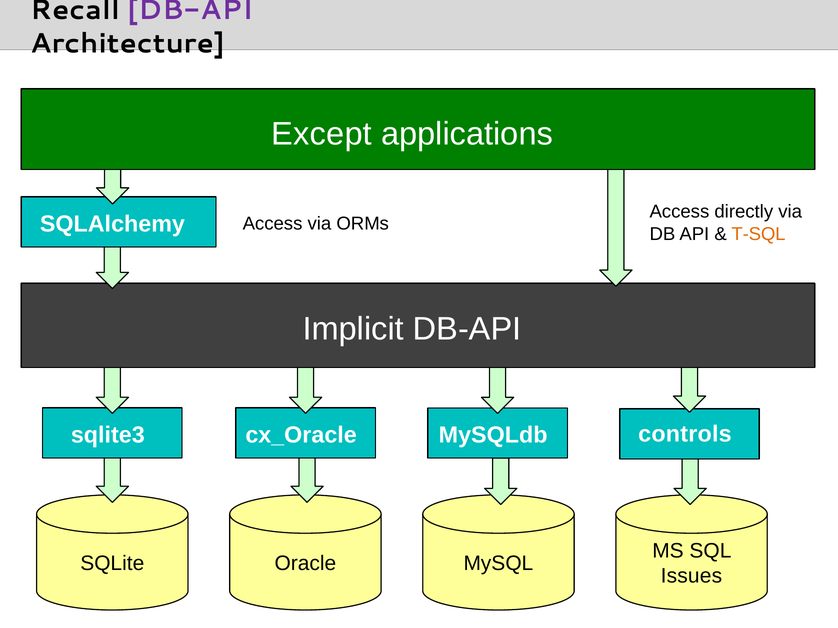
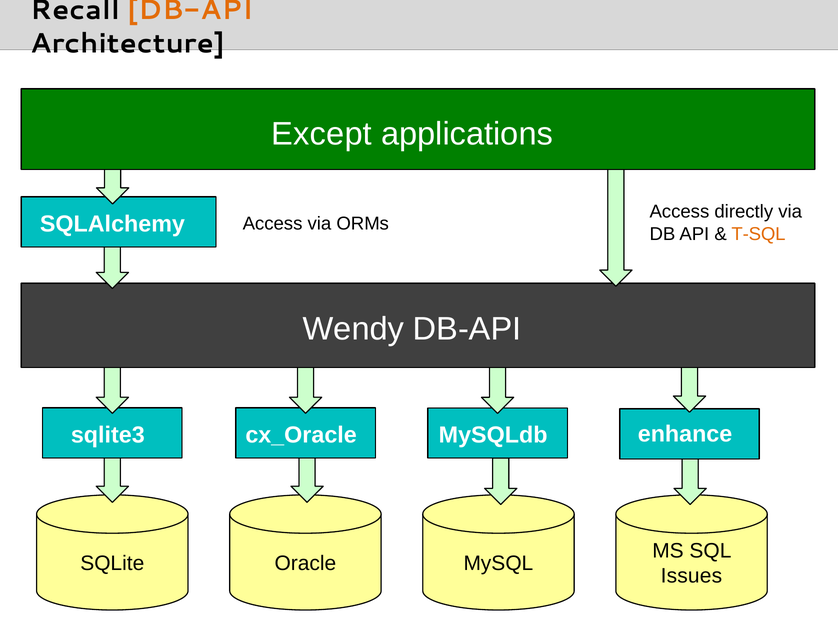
DB-API at (190, 10) colour: purple -> orange
Implicit: Implicit -> Wendy
controls: controls -> enhance
